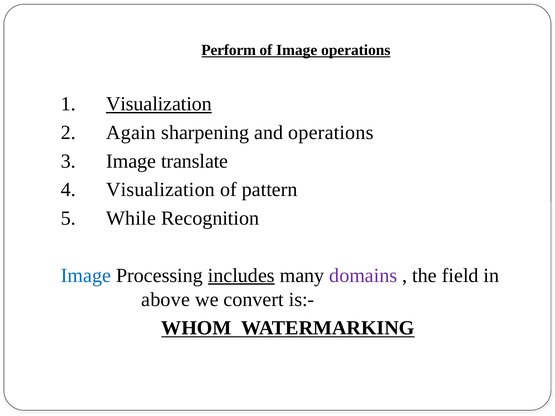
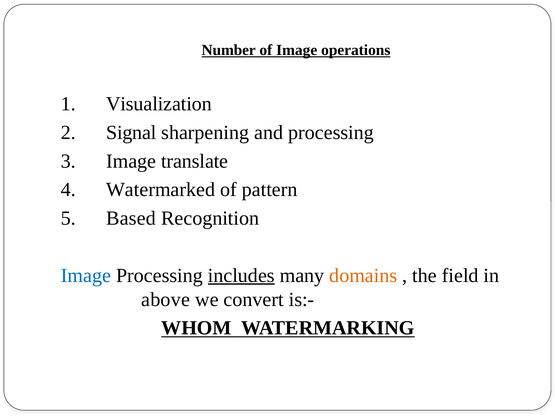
Perform: Perform -> Number
Visualization at (159, 104) underline: present -> none
Again: Again -> Signal
and operations: operations -> processing
4 Visualization: Visualization -> Watermarked
While: While -> Based
domains colour: purple -> orange
